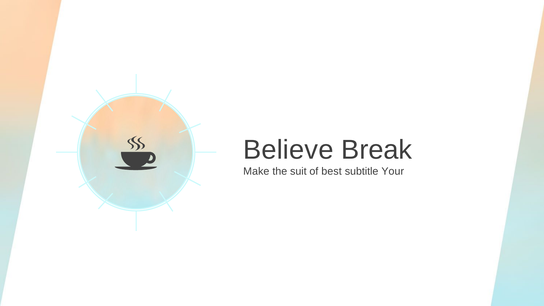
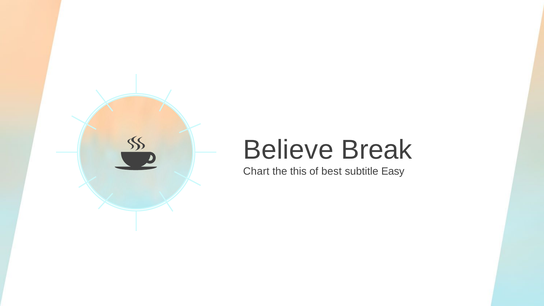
Make: Make -> Chart
suit: suit -> this
Your: Your -> Easy
